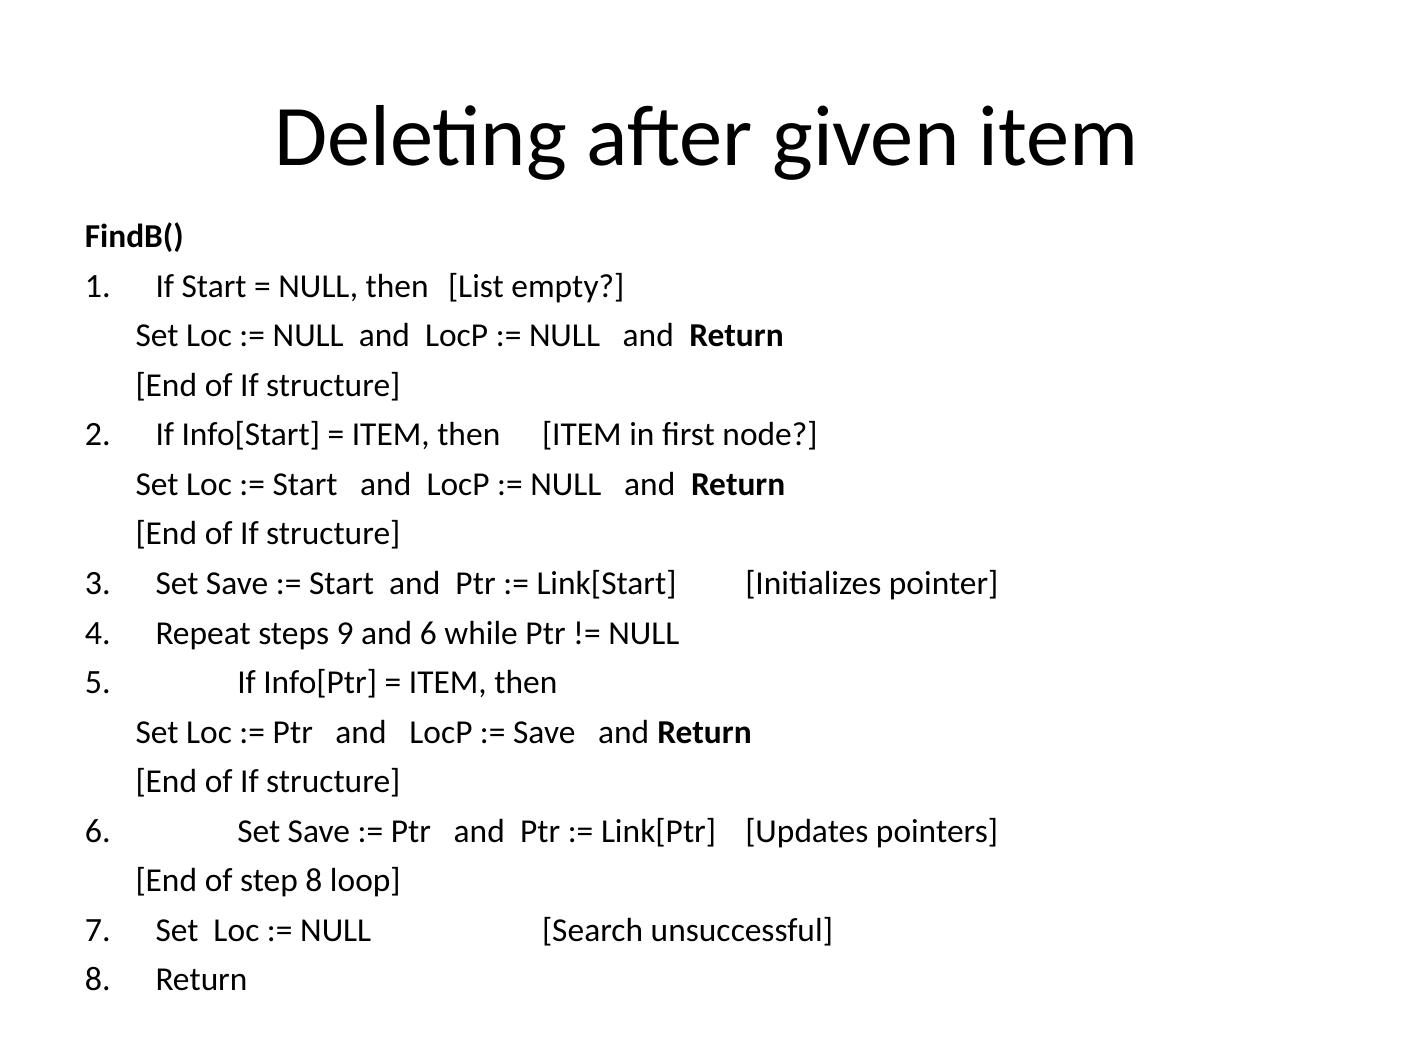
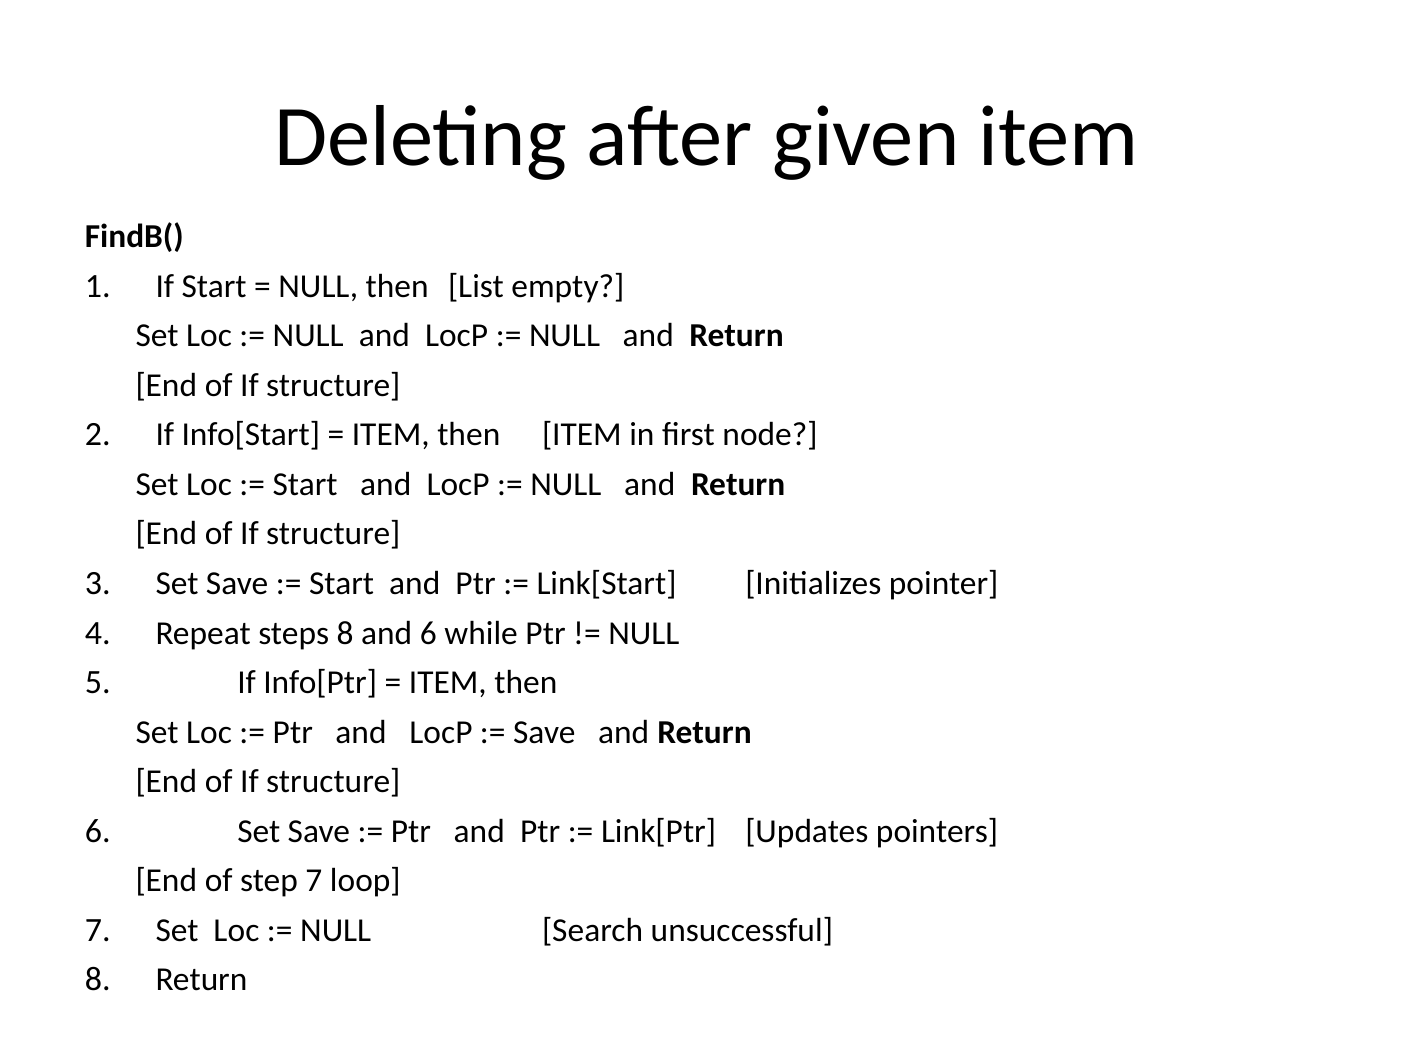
steps 9: 9 -> 8
step 8: 8 -> 7
